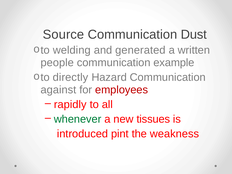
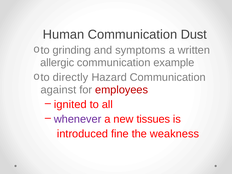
Source: Source -> Human
welding: welding -> grinding
generated: generated -> symptoms
people: people -> allergic
rapidly: rapidly -> ignited
whenever colour: green -> purple
pint: pint -> fine
